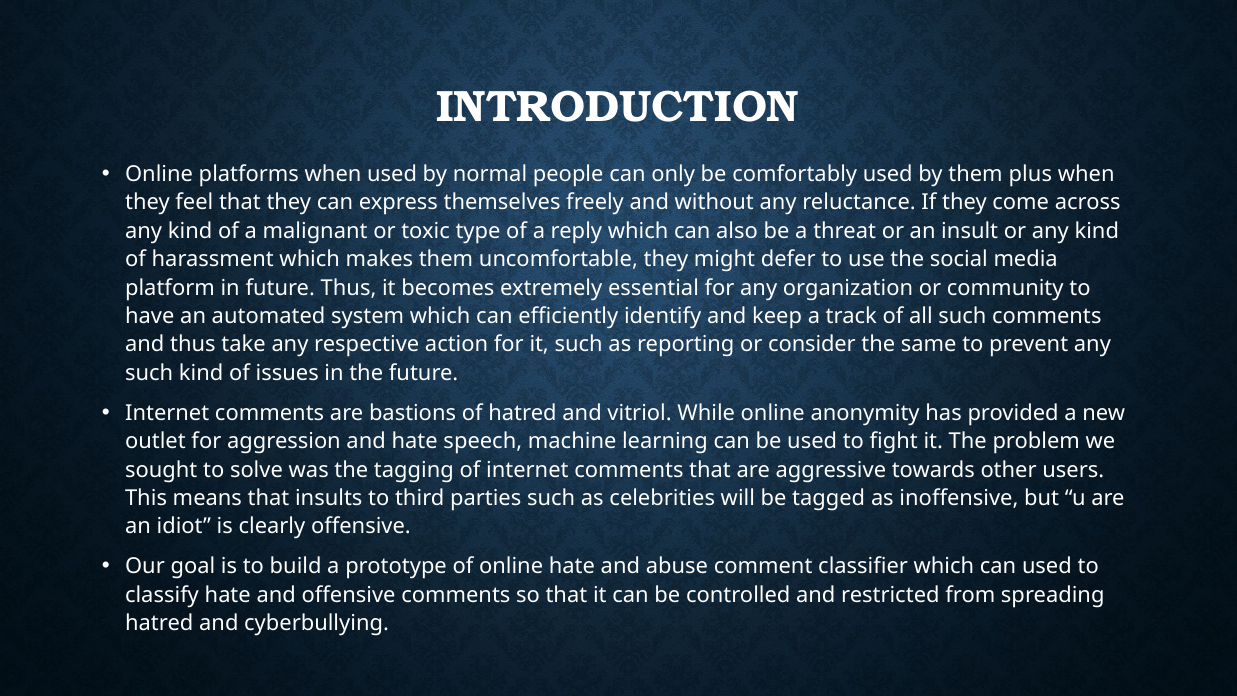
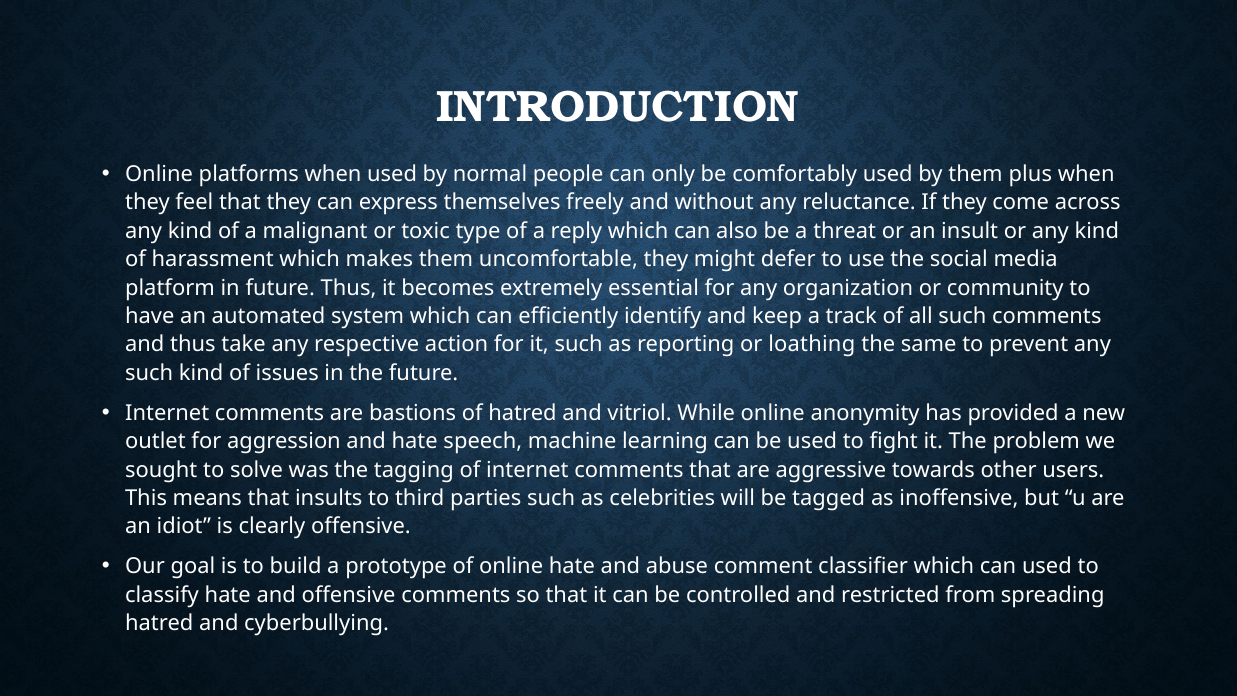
consider: consider -> loathing
